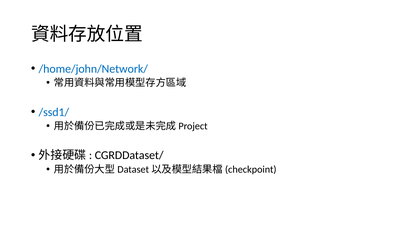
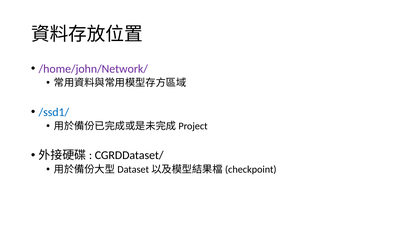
/home/john/Network/ colour: blue -> purple
